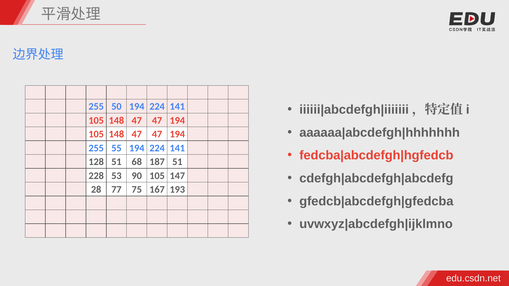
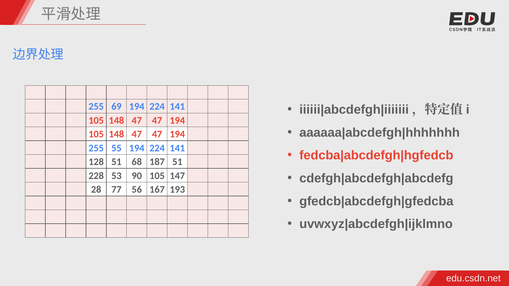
50: 50 -> 69
75: 75 -> 56
